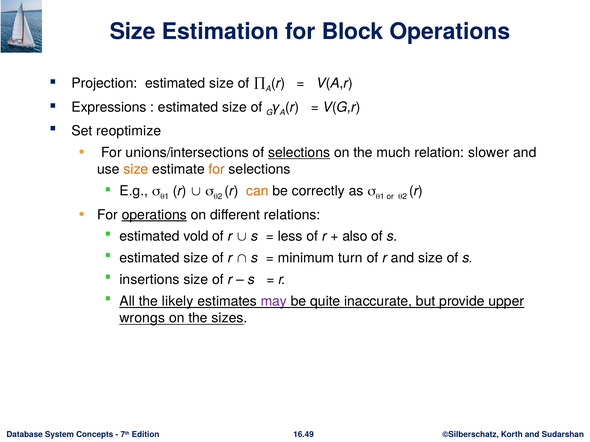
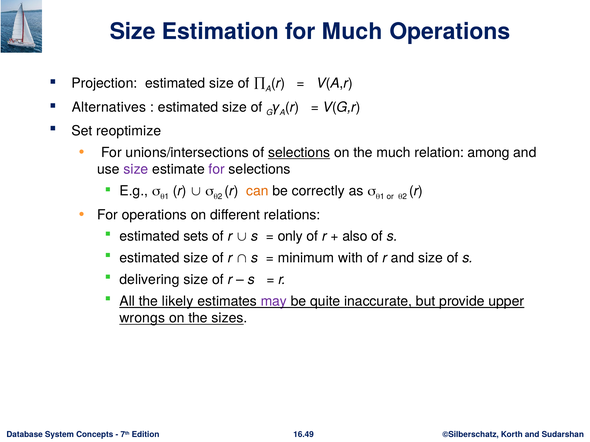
for Block: Block -> Much
Expressions: Expressions -> Alternatives
slower: slower -> among
size at (136, 170) colour: orange -> purple
for at (217, 170) colour: orange -> purple
operations at (154, 215) underline: present -> none
vold: vold -> sets
less: less -> only
turn: turn -> with
insertions: insertions -> delivering
